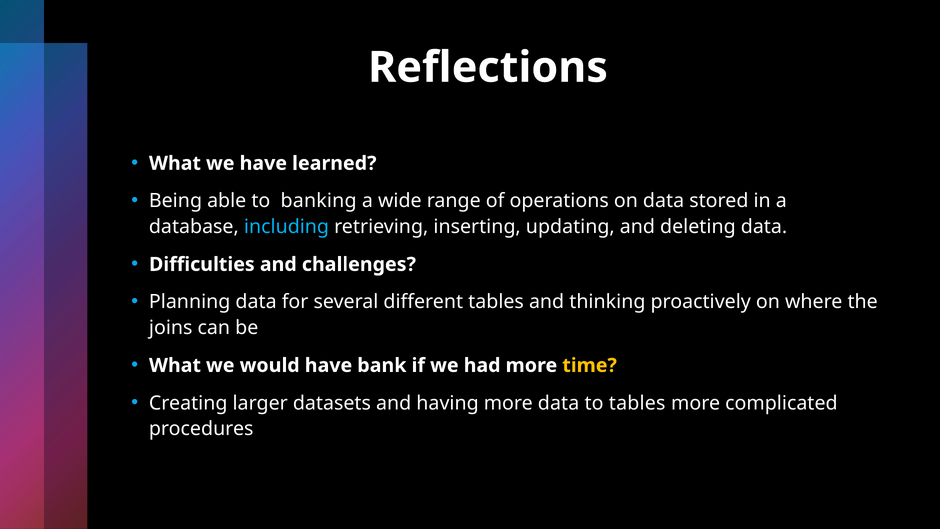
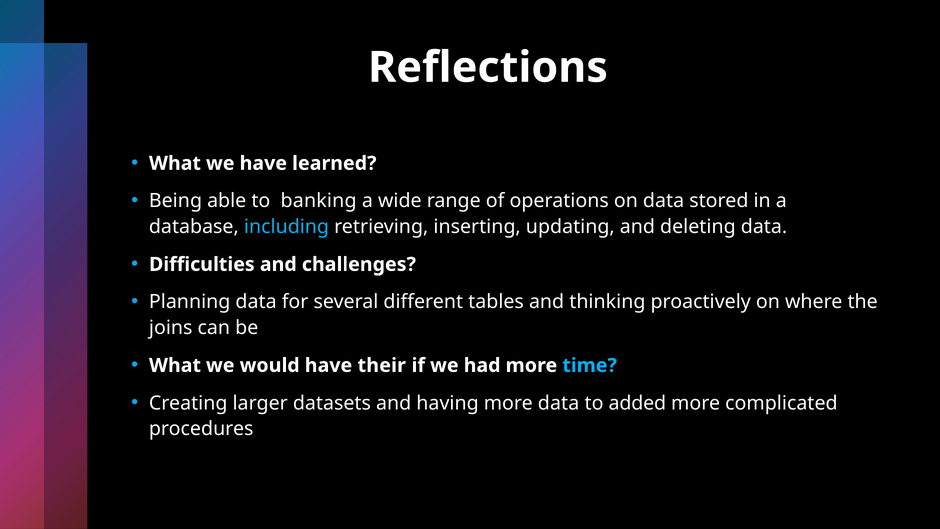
bank: bank -> their
time colour: yellow -> light blue
to tables: tables -> added
